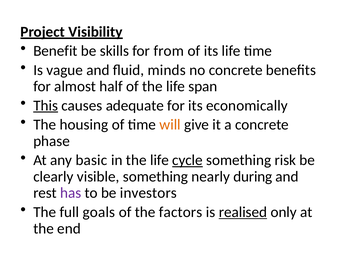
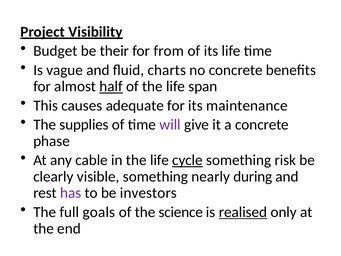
Benefit: Benefit -> Budget
skills: skills -> their
minds: minds -> charts
half underline: none -> present
This underline: present -> none
economically: economically -> maintenance
housing: housing -> supplies
will colour: orange -> purple
basic: basic -> cable
factors: factors -> science
